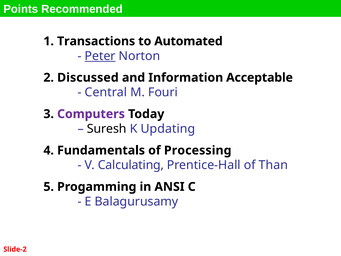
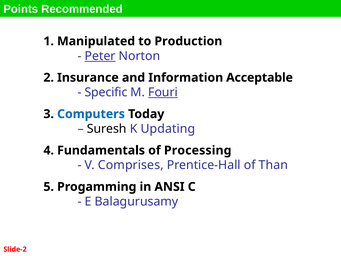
Transactions: Transactions -> Manipulated
Automated: Automated -> Production
Discussed: Discussed -> Insurance
Central: Central -> Specific
Fouri underline: none -> present
Computers colour: purple -> blue
Calculating: Calculating -> Comprises
